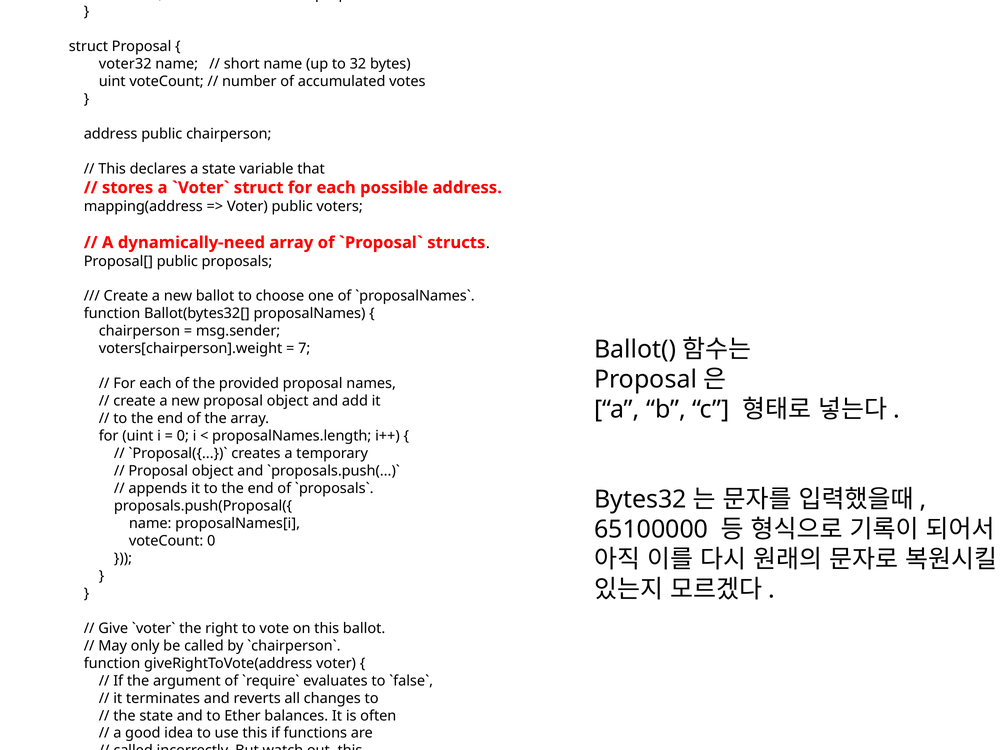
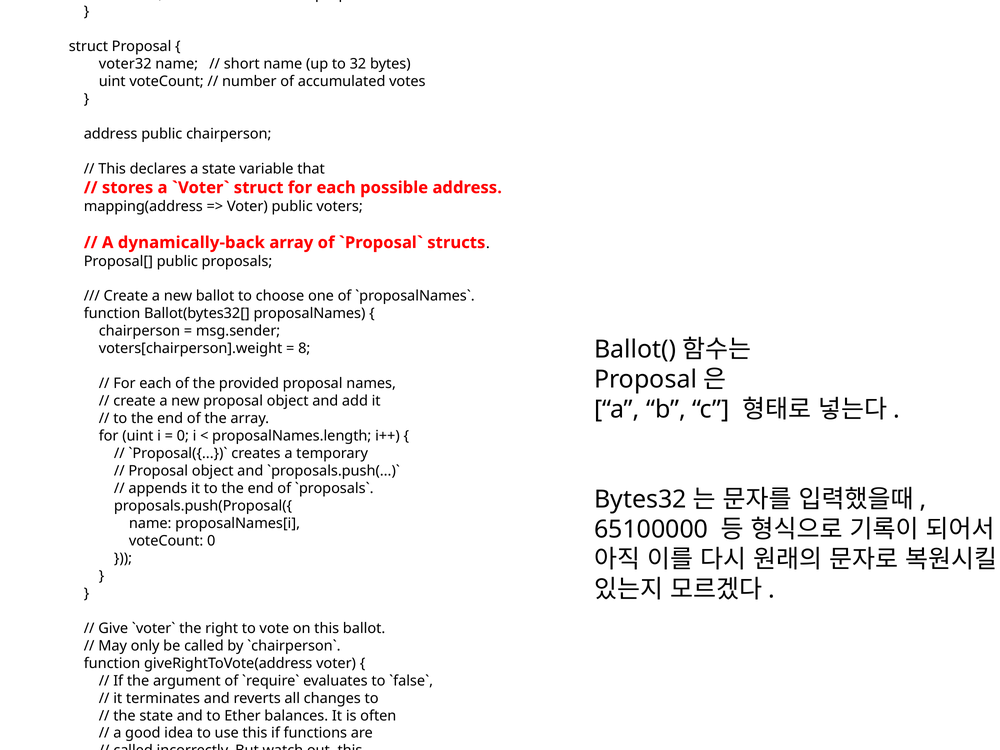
dynamically-need: dynamically-need -> dynamically-back
7: 7 -> 8
